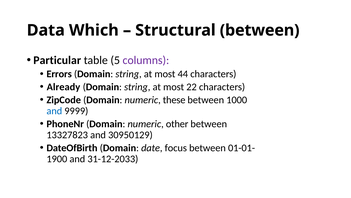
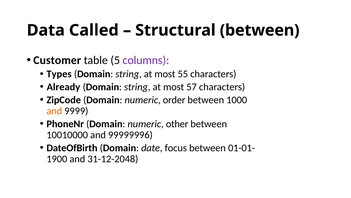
Which: Which -> Called
Particular: Particular -> Customer
Errors: Errors -> Types
44: 44 -> 55
22: 22 -> 57
these: these -> order
and at (54, 111) colour: blue -> orange
13327823: 13327823 -> 10010000
30950129: 30950129 -> 99999996
31-12-2033: 31-12-2033 -> 31-12-2048
